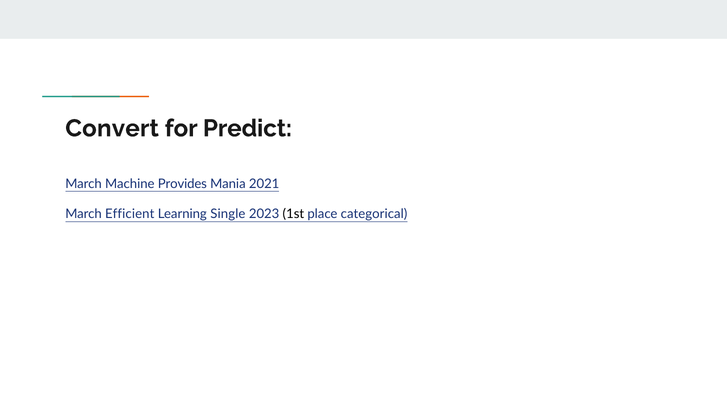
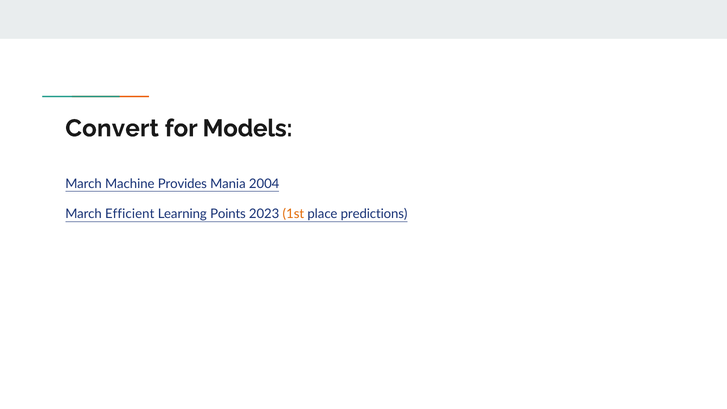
Predict: Predict -> Models
2021: 2021 -> 2004
Single: Single -> Points
1st colour: black -> orange
categorical: categorical -> predictions
